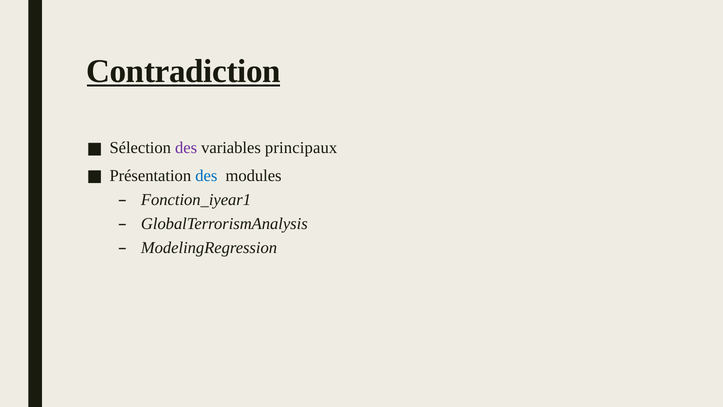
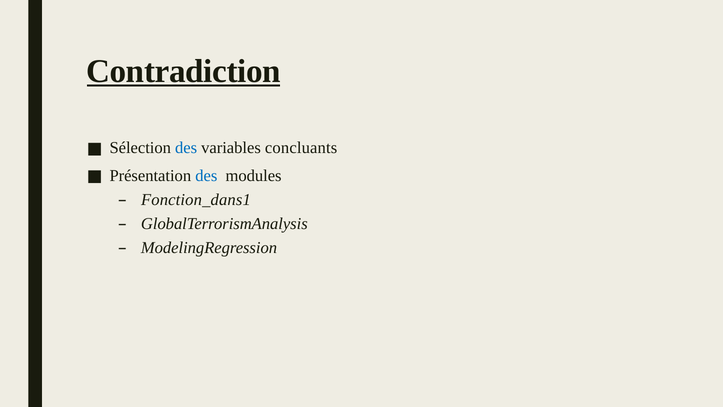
des at (186, 148) colour: purple -> blue
principaux: principaux -> concluants
Fonction_iyear1: Fonction_iyear1 -> Fonction_dans1
